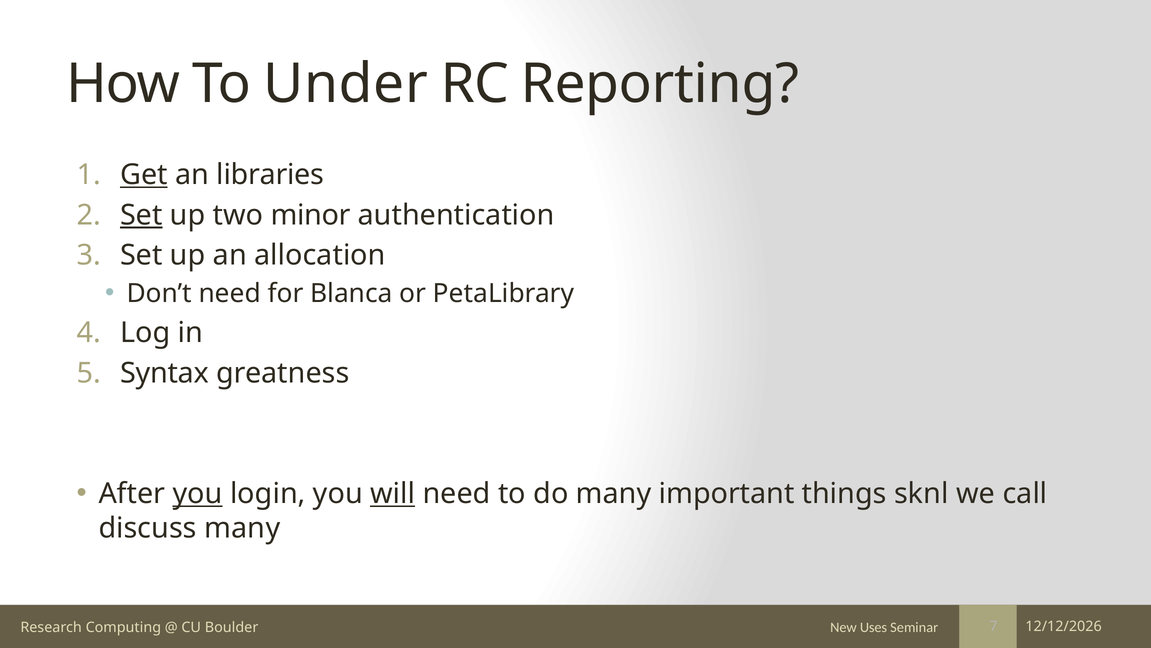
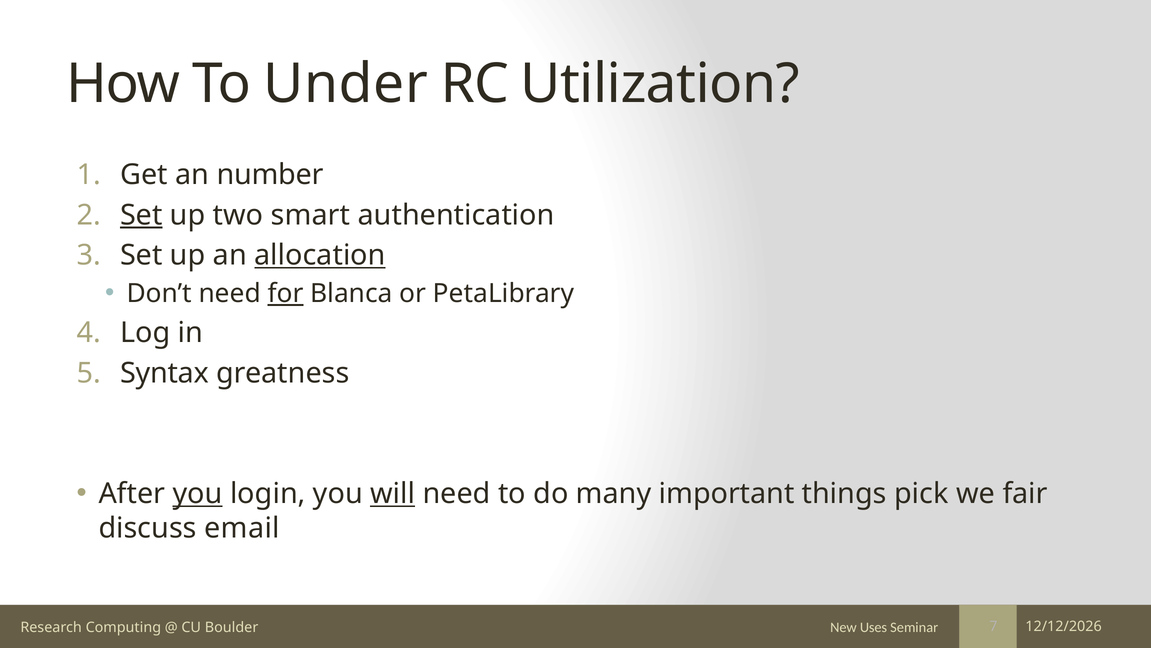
Reporting: Reporting -> Utilization
Get underline: present -> none
libraries: libraries -> number
minor: minor -> smart
allocation underline: none -> present
for underline: none -> present
sknl: sknl -> pick
call: call -> fair
discuss many: many -> email
